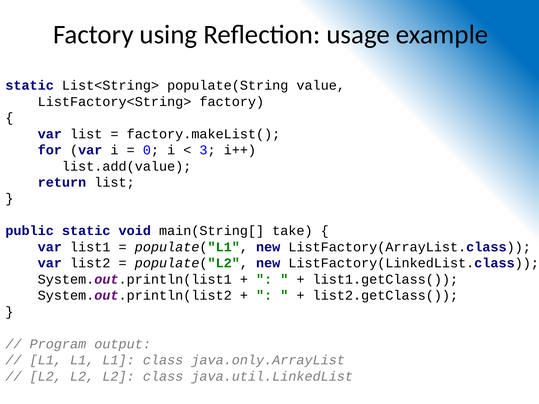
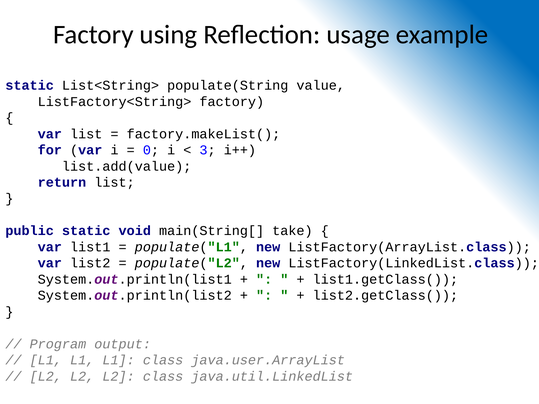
java.only.ArrayList: java.only.ArrayList -> java.user.ArrayList
